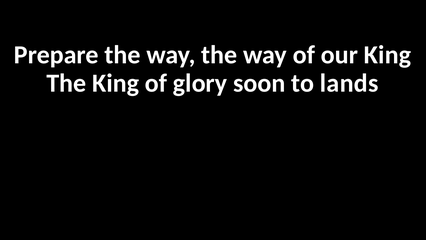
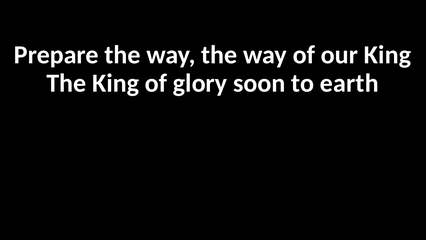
lands: lands -> earth
